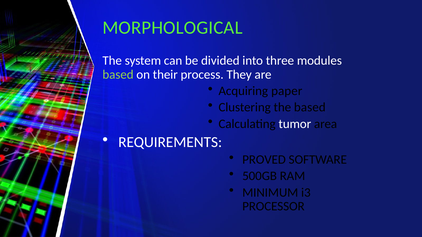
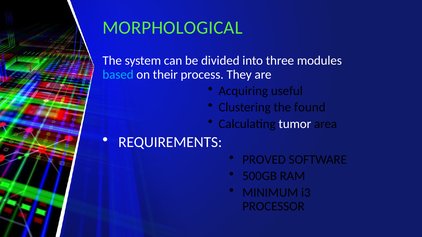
based at (118, 75) colour: light green -> light blue
paper: paper -> useful
the based: based -> found
